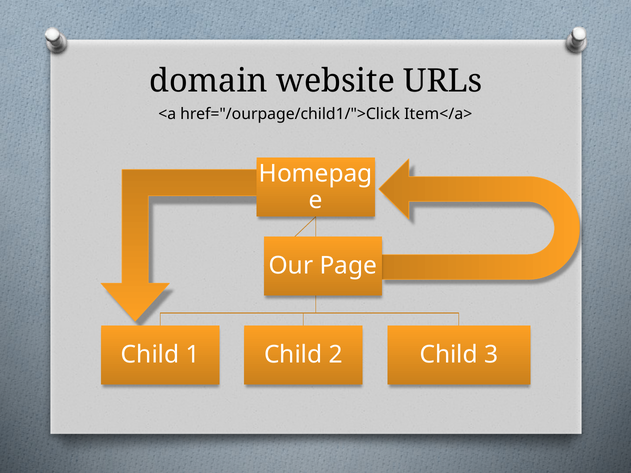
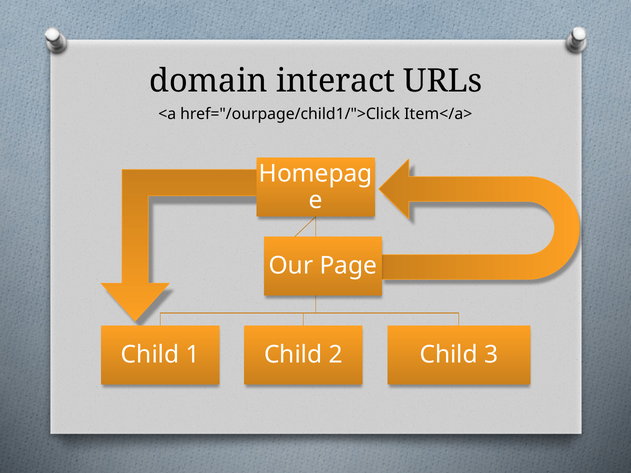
website: website -> interact
